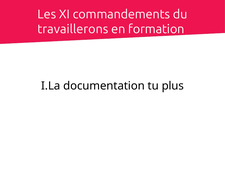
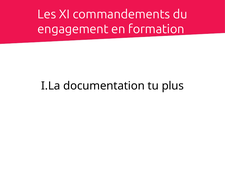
travaillerons: travaillerons -> engagement
